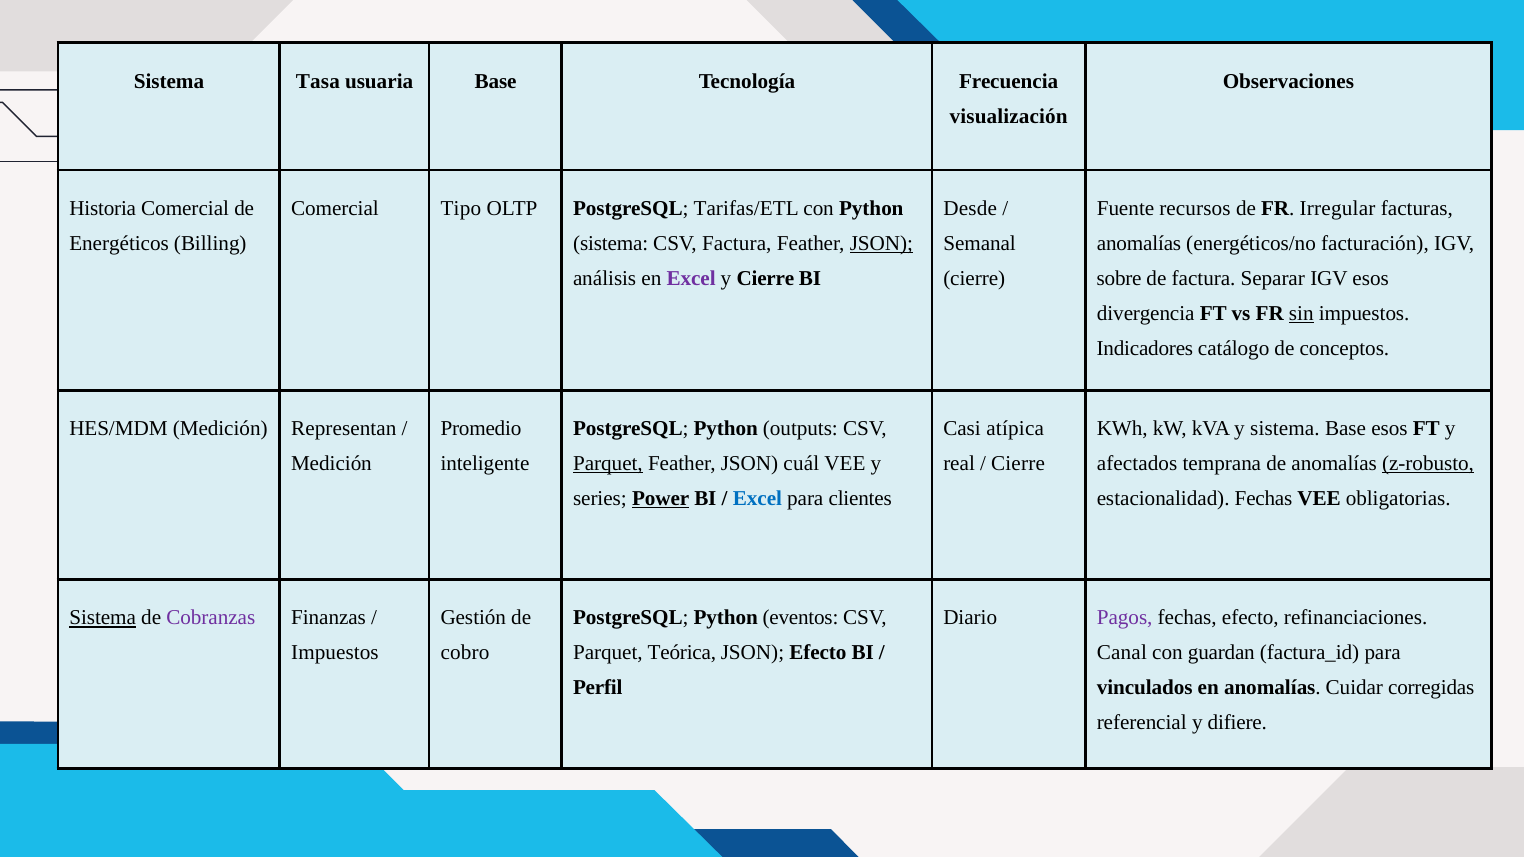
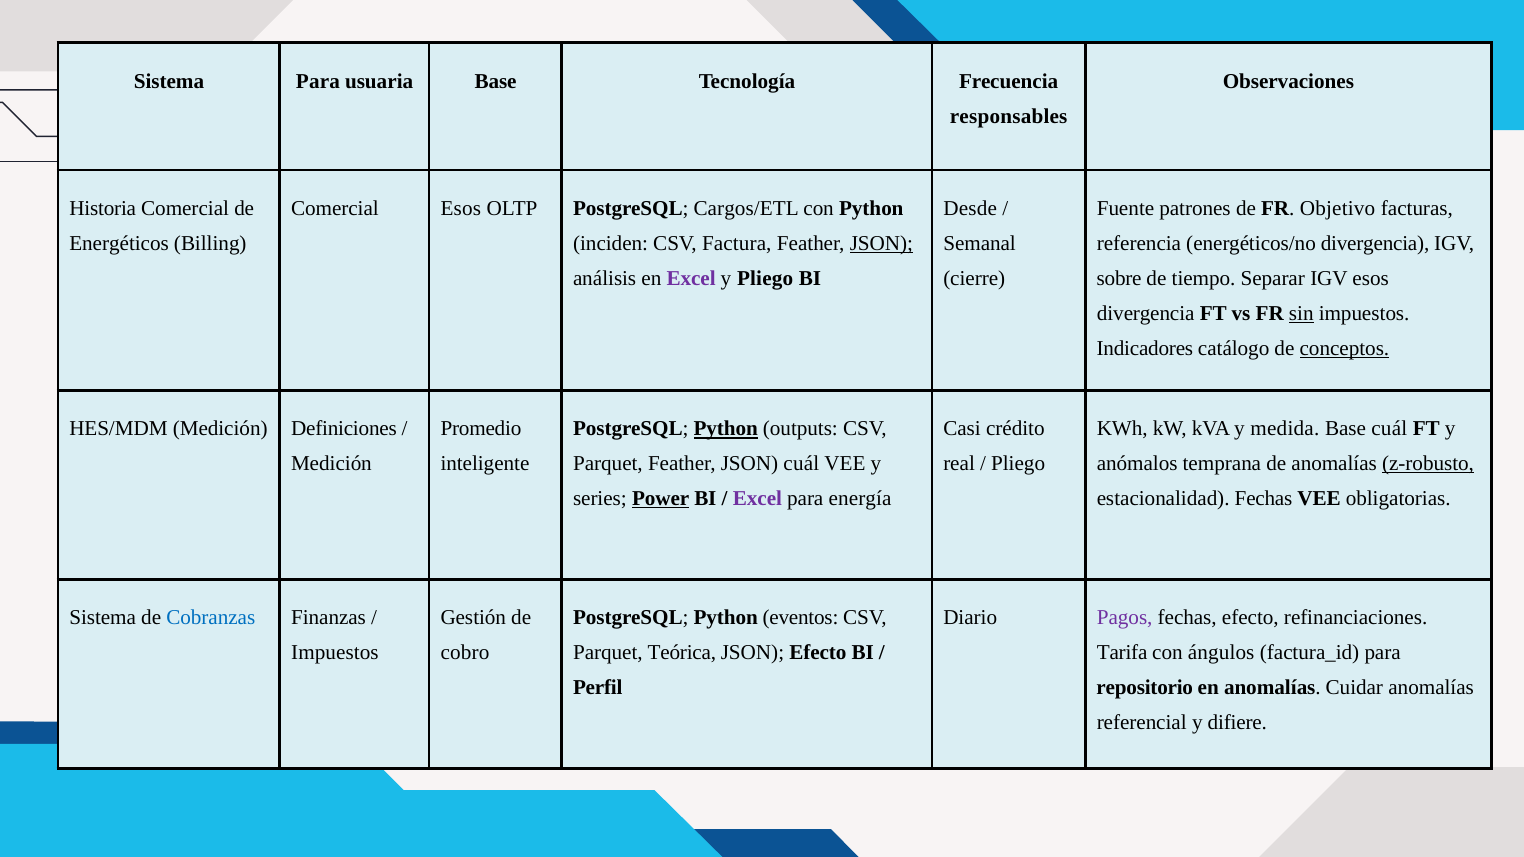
Sistema Tasa: Tasa -> Para
visualización: visualización -> responsables
Comercial Tipo: Tipo -> Esos
Tarifas/ETL: Tarifas/ETL -> Cargos/ETL
recursos: recursos -> patrones
Irregular: Irregular -> Objetivo
sistema at (611, 244): sistema -> inciden
anomalías at (1139, 244): anomalías -> referencia
energéticos/no facturación: facturación -> divergencia
y Cierre: Cierre -> Pliego
de factura: factura -> tiempo
conceptos underline: none -> present
Representan: Representan -> Definiciones
Python at (726, 429) underline: none -> present
atípica: atípica -> crédito
y sistema: sistema -> medida
Base esos: esos -> cuál
Parquet at (608, 464) underline: present -> none
Cierre at (1018, 464): Cierre -> Pliego
afectados: afectados -> anómalos
Excel at (757, 499) colour: blue -> purple
clientes: clientes -> energía
Sistema at (103, 618) underline: present -> none
Cobranzas colour: purple -> blue
Canal: Canal -> Tarifa
guardan: guardan -> ángulos
vinculados: vinculados -> repositorio
Cuidar corregidas: corregidas -> anomalías
